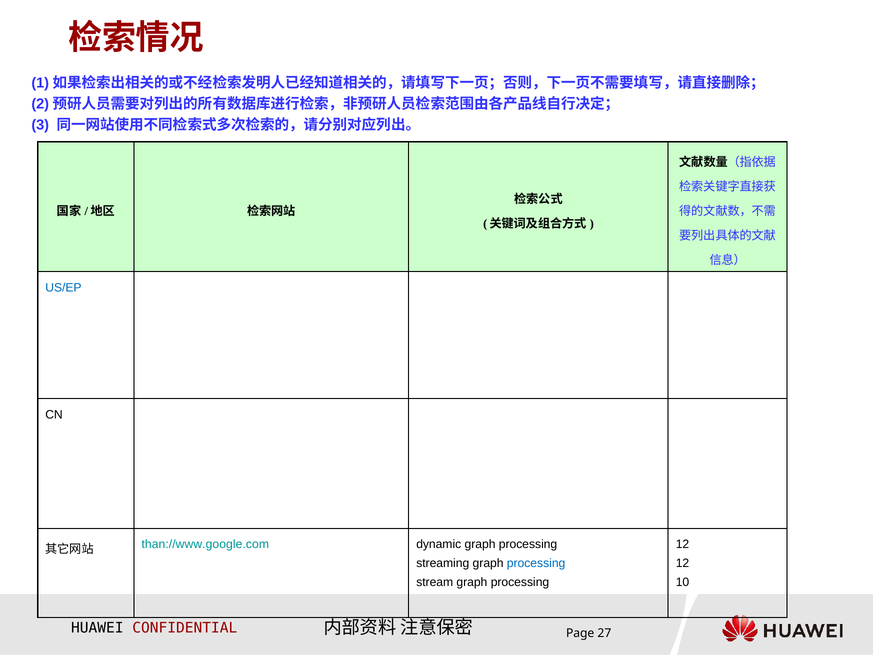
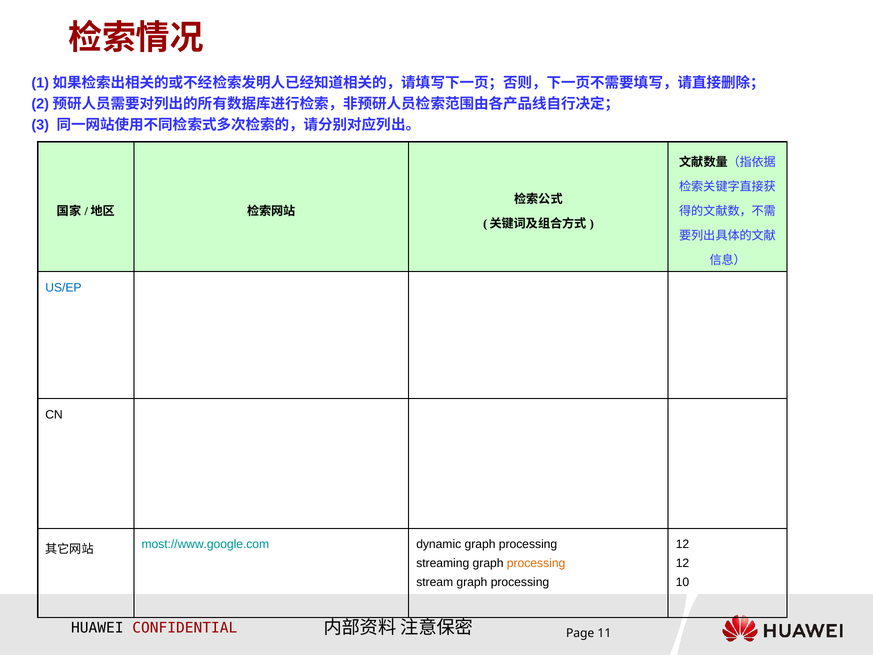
than://www.google.com: than://www.google.com -> most://www.google.com
processing at (536, 563) colour: blue -> orange
27: 27 -> 11
